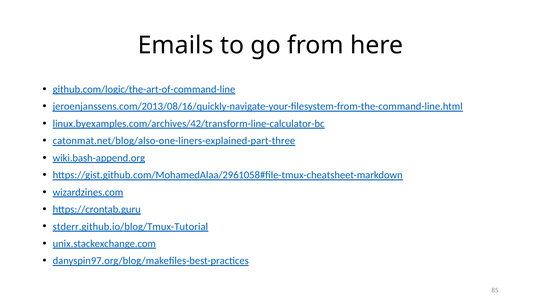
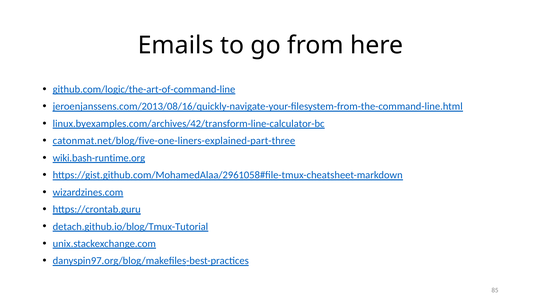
catonmat.net/blog/also-one-liners-explained-part-three: catonmat.net/blog/also-one-liners-explained-part-three -> catonmat.net/blog/five-one-liners-explained-part-three
wiki.bash-append.org: wiki.bash-append.org -> wiki.bash-runtime.org
stderr.github.io/blog/Tmux-Tutorial: stderr.github.io/blog/Tmux-Tutorial -> detach.github.io/blog/Tmux-Tutorial
